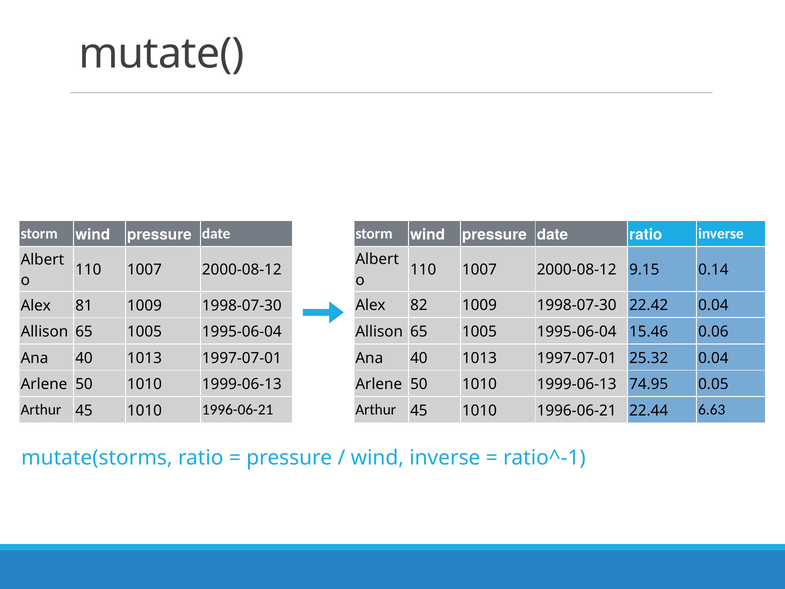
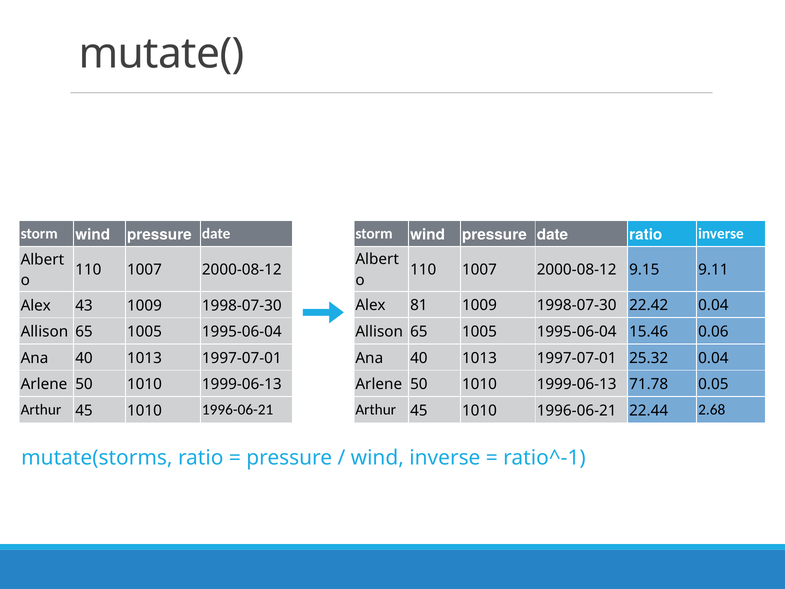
0.14: 0.14 -> 9.11
81: 81 -> 43
82: 82 -> 81
74.95: 74.95 -> 71.78
6.63: 6.63 -> 2.68
